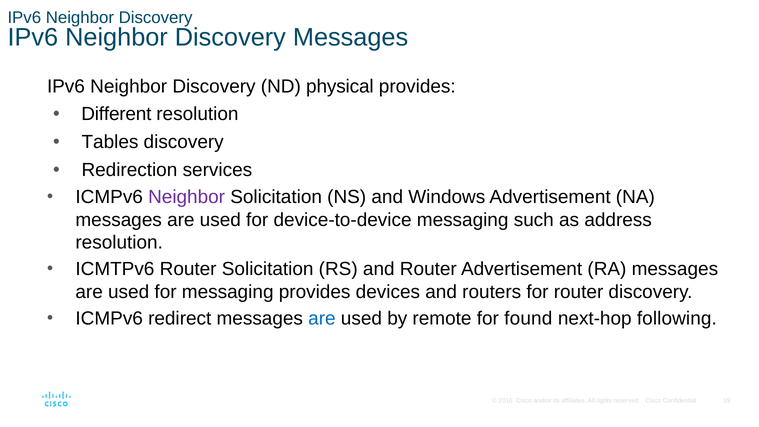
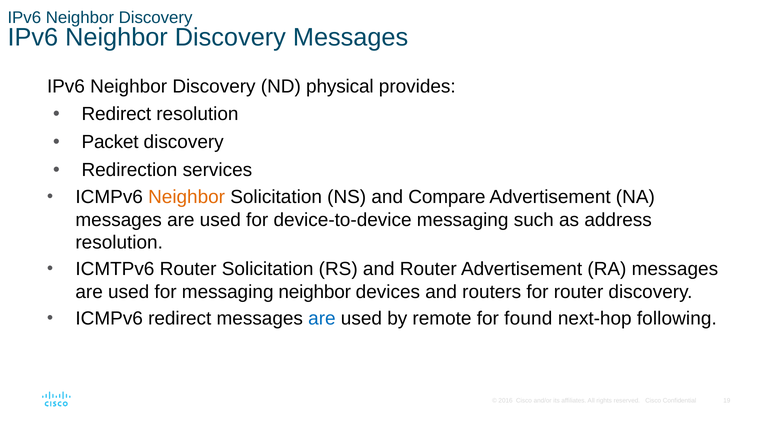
Different at (116, 114): Different -> Redirect
Tables: Tables -> Packet
Neighbor at (187, 197) colour: purple -> orange
Windows: Windows -> Compare
messaging provides: provides -> neighbor
